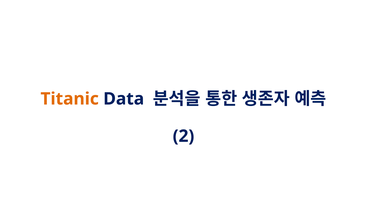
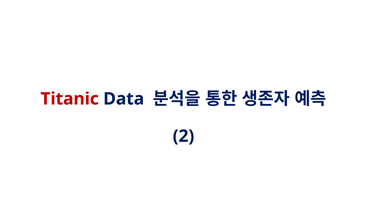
Titanic colour: orange -> red
